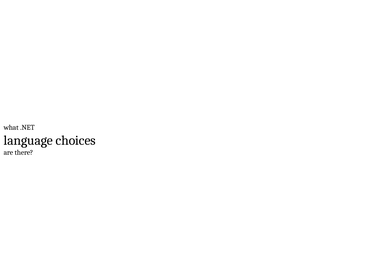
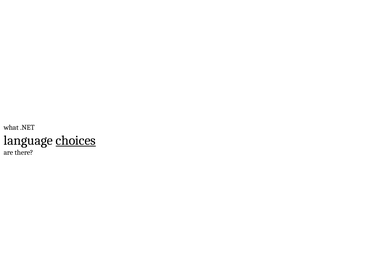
choices underline: none -> present
